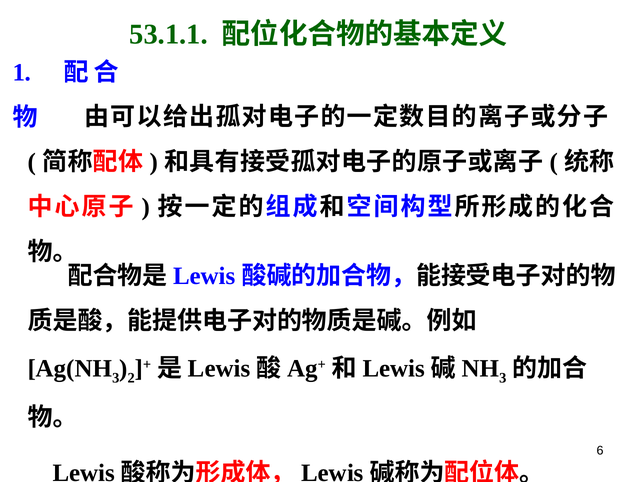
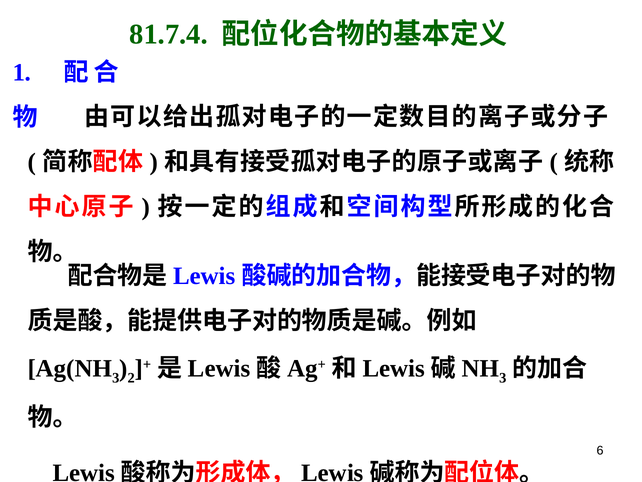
53.1.1: 53.1.1 -> 81.7.4
